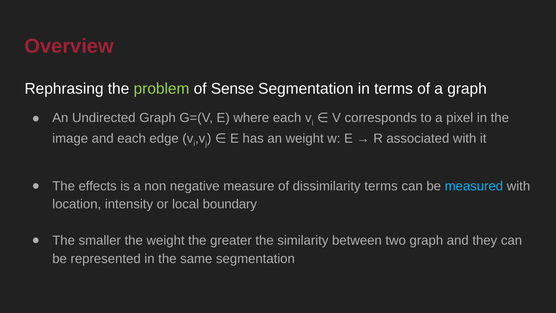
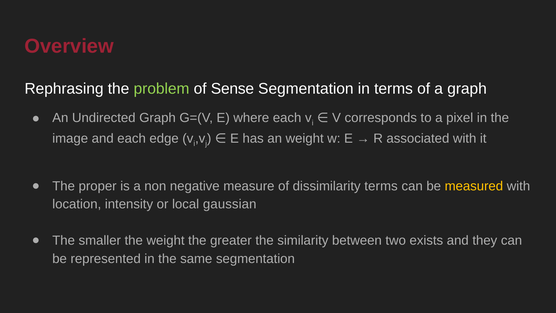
effects: effects -> proper
measured colour: light blue -> yellow
boundary: boundary -> gaussian
two graph: graph -> exists
